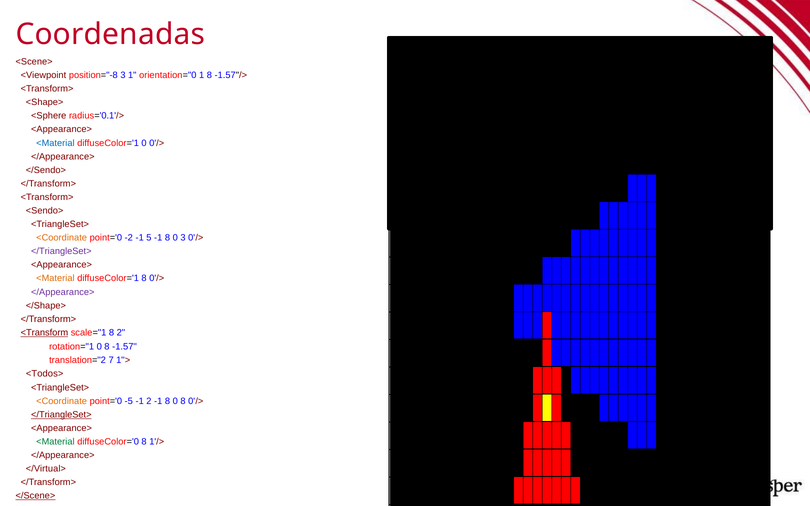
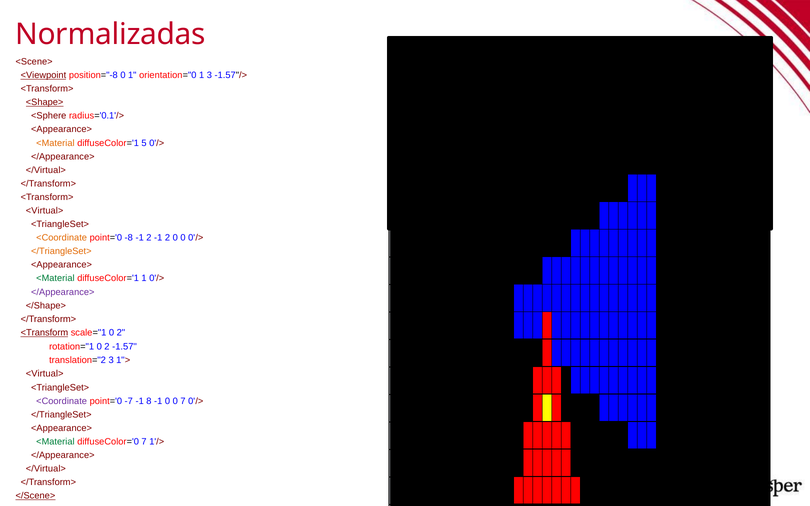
Coordenadas: Coordenadas -> Normalizadas
<Viewpoint underline: none -> present
position="-8 3: 3 -> 0
1 8: 8 -> 3
<Shape> underline: none -> present
<Material at (55, 143) colour: blue -> orange
diffuseColor='1 0: 0 -> 5
</Sendo> at (46, 170): </Sendo> -> </Virtual>
<Sendo> at (45, 211): <Sendo> -> <Virtual>
-2: -2 -> -8
5 at (149, 238): 5 -> 2
8 at (167, 238): 8 -> 2
3 at (183, 238): 3 -> 0
</TriangleSet> at (61, 251) colour: purple -> orange
<Material at (55, 279) colour: orange -> green
diffuseColor='1 8: 8 -> 1
scale="1 8: 8 -> 0
rotation="1 0 8: 8 -> 2
translation="2 7: 7 -> 3
<Todos> at (45, 374): <Todos> -> <Virtual>
<Coordinate at (62, 401) colour: orange -> purple
-5: -5 -> -7
-1 2: 2 -> 8
8 at (167, 401): 8 -> 0
8 at (183, 401): 8 -> 7
</TriangleSet> at (61, 415) underline: present -> none
diffuseColor='0 8: 8 -> 7
